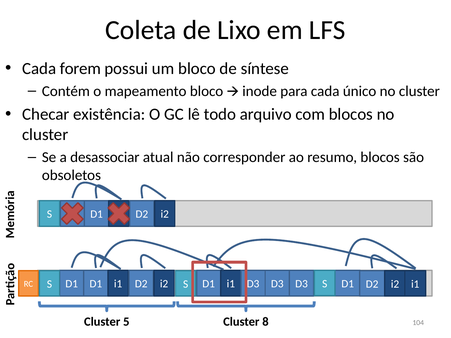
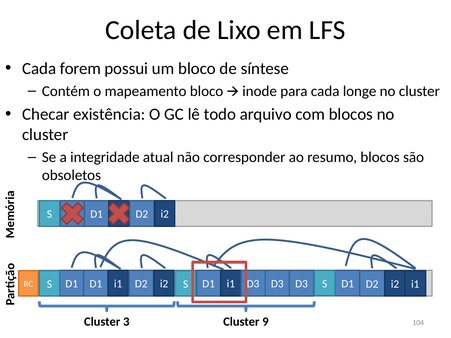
único: único -> longe
desassociar: desassociar -> integridade
5: 5 -> 3
8: 8 -> 9
